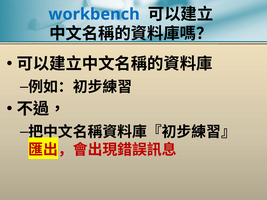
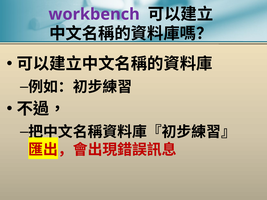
workbench colour: blue -> purple
